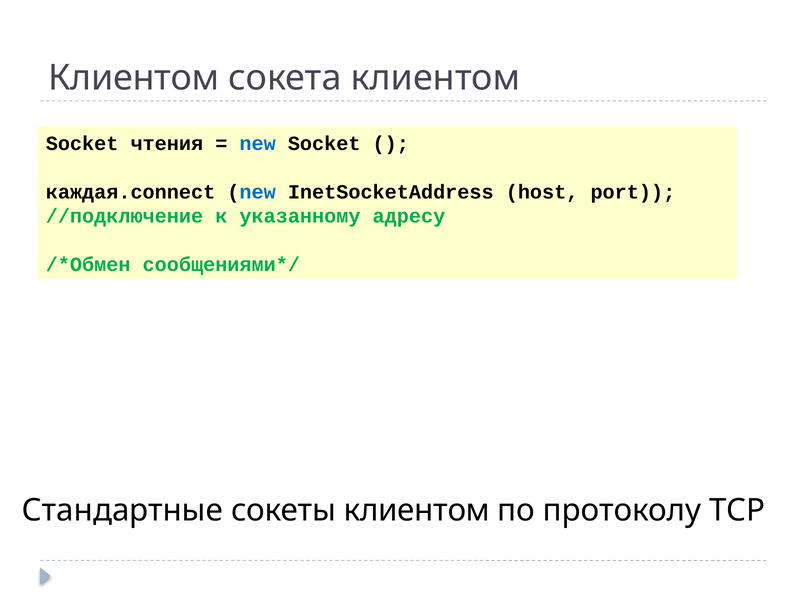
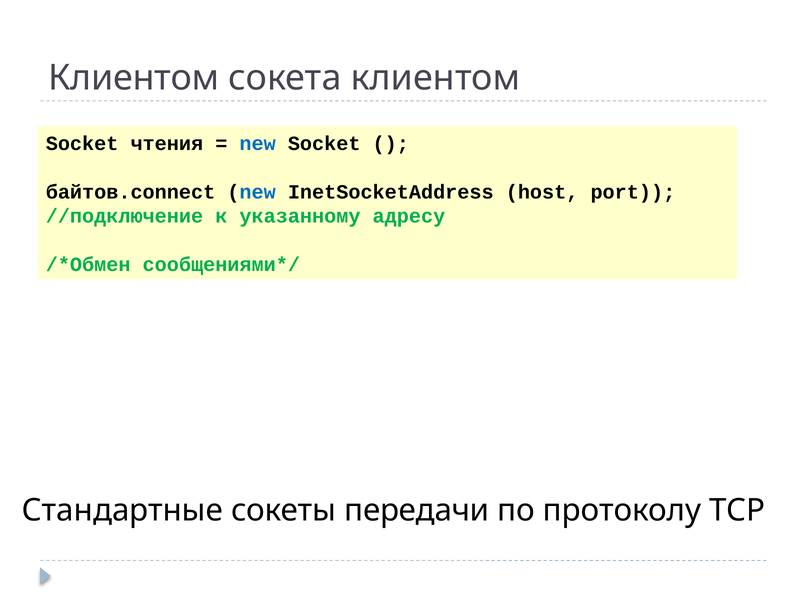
каждая.connect: каждая.connect -> байтов.connect
сокеты клиентом: клиентом -> передачи
